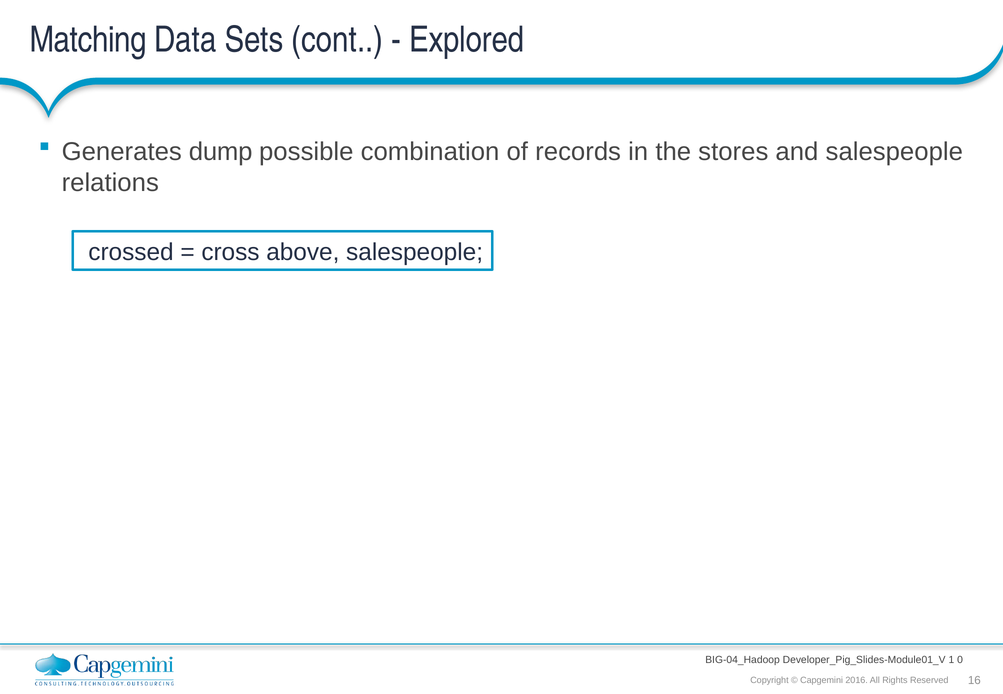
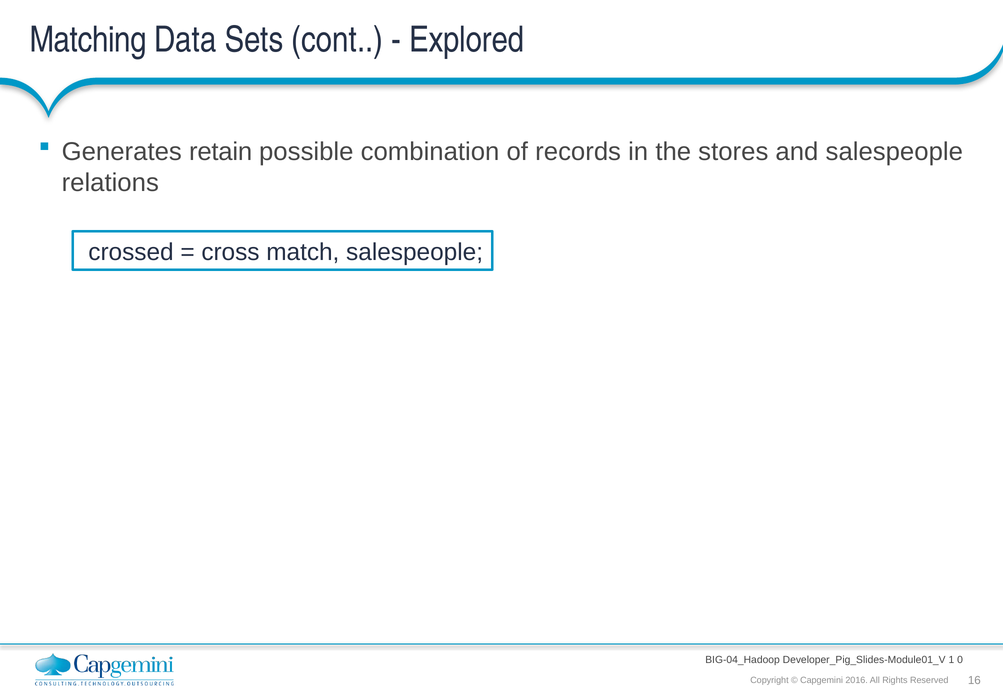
dump: dump -> retain
above: above -> match
